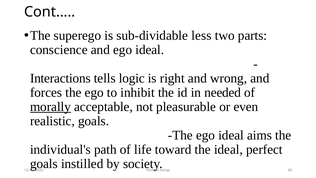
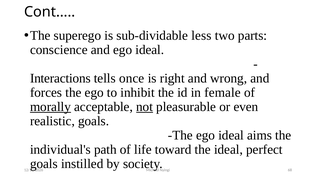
logic: logic -> once
needed: needed -> female
not underline: none -> present
